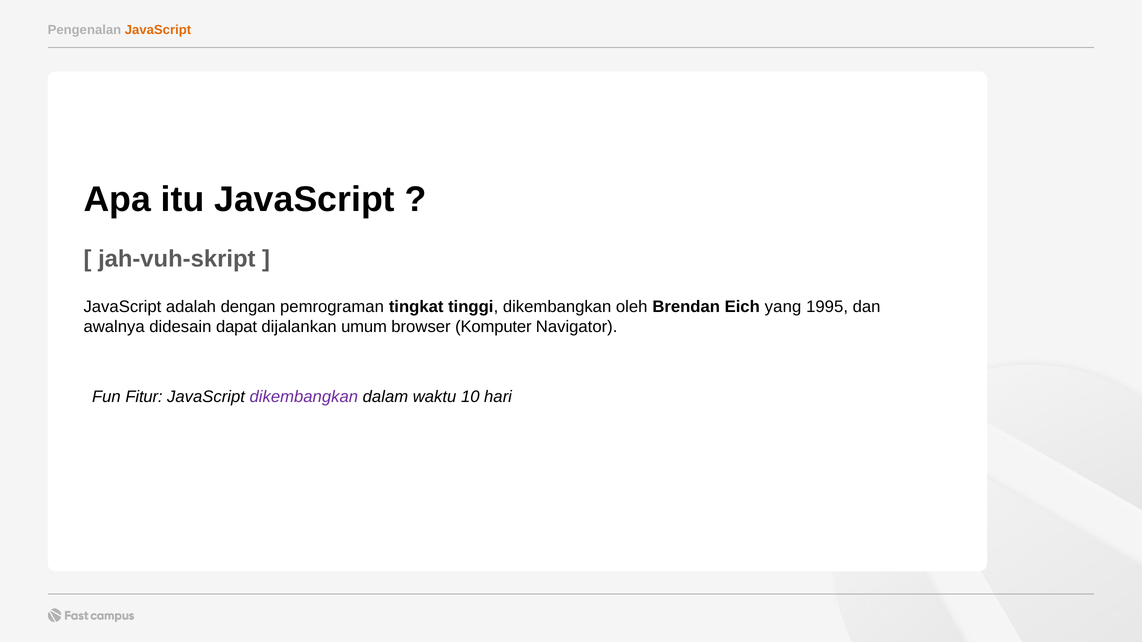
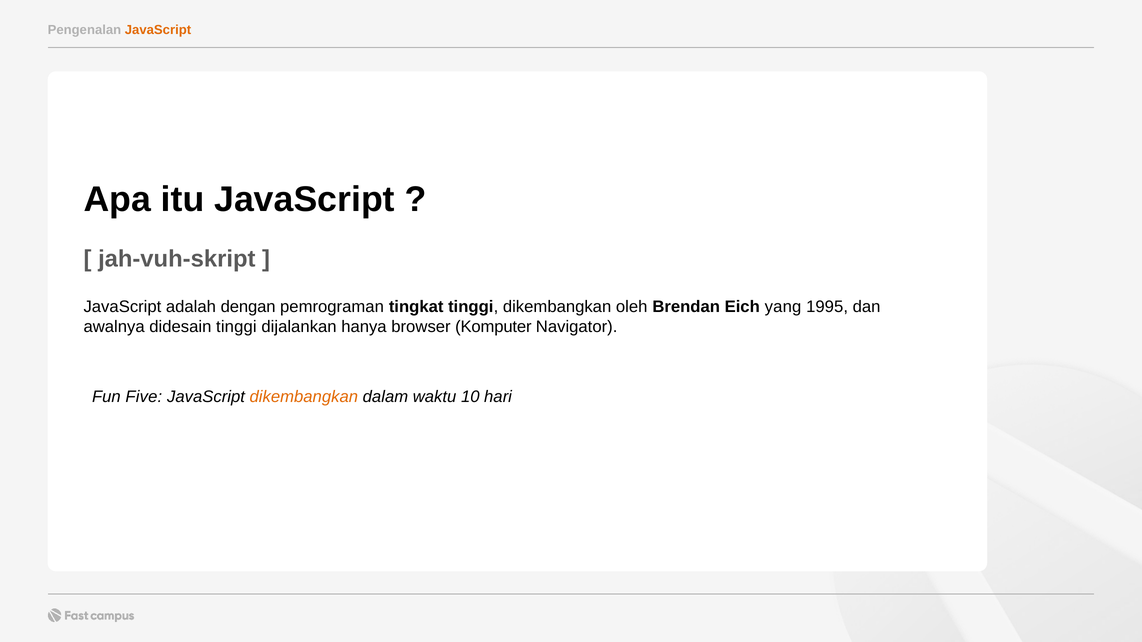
didesain dapat: dapat -> tinggi
umum: umum -> hanya
Fitur: Fitur -> Five
dikembangkan at (304, 397) colour: purple -> orange
